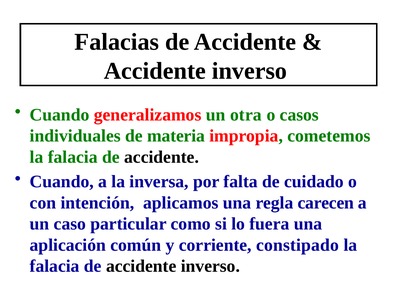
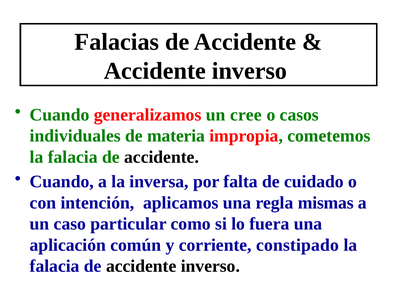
otra: otra -> cree
carecen: carecen -> mismas
